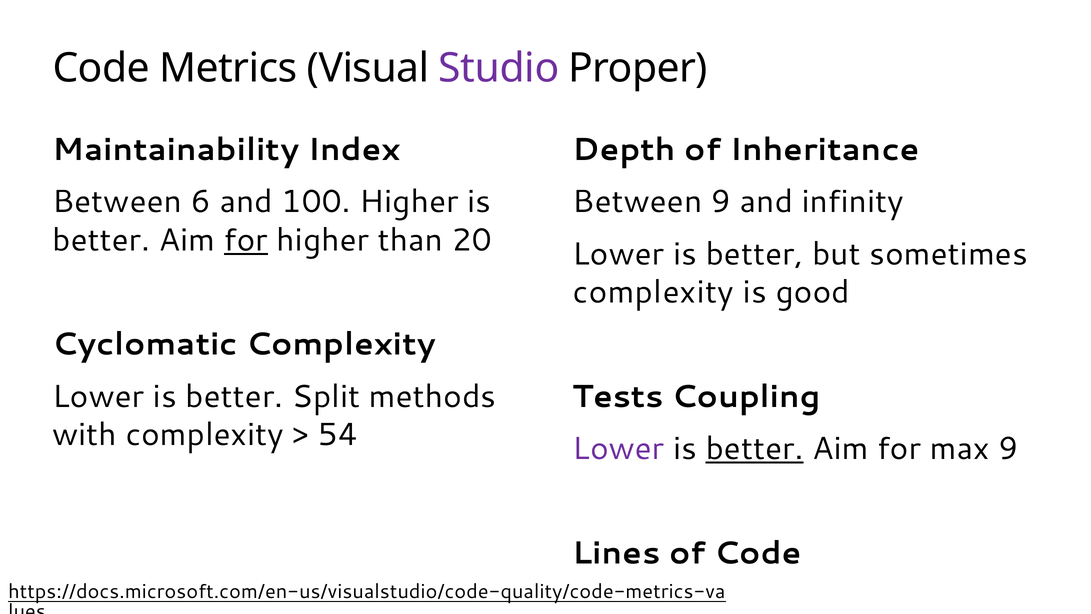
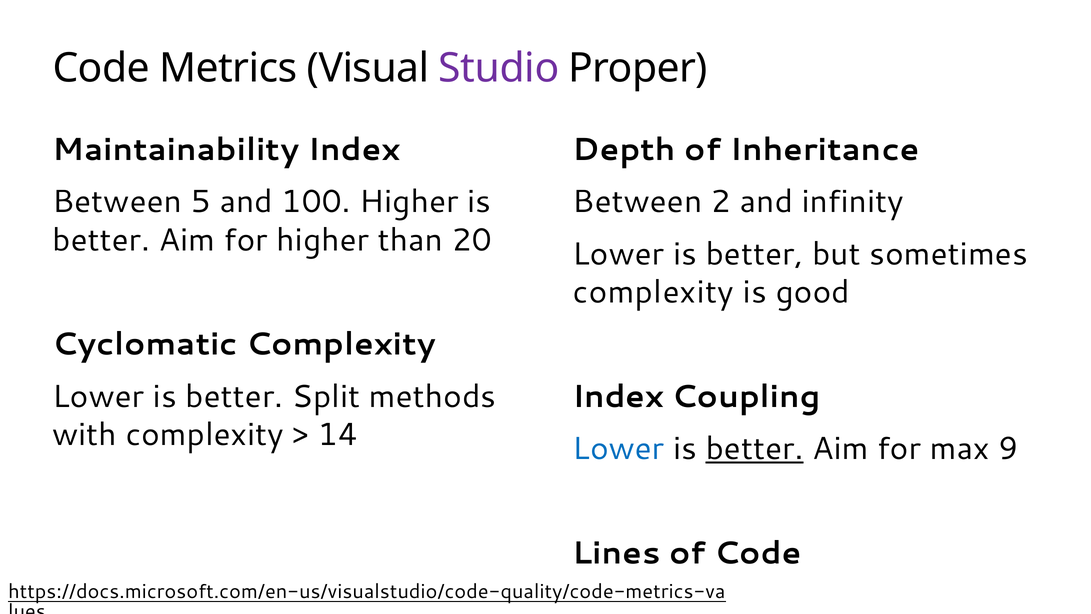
6: 6 -> 5
Between 9: 9 -> 2
for at (246, 240) underline: present -> none
Tests at (618, 396): Tests -> Index
54: 54 -> 14
Lower at (618, 449) colour: purple -> blue
